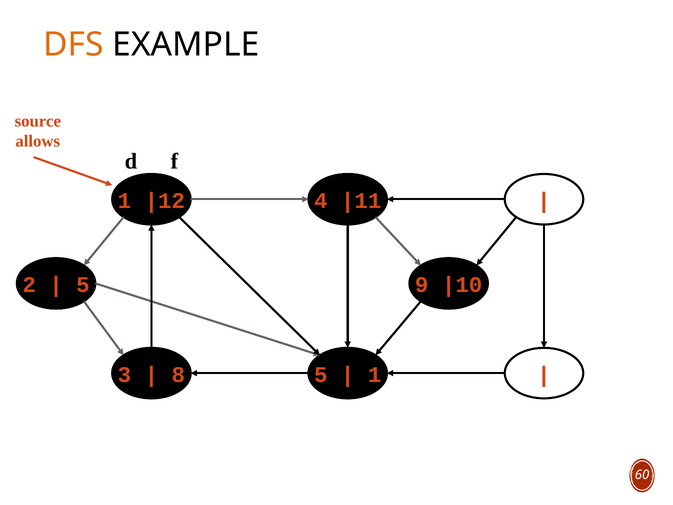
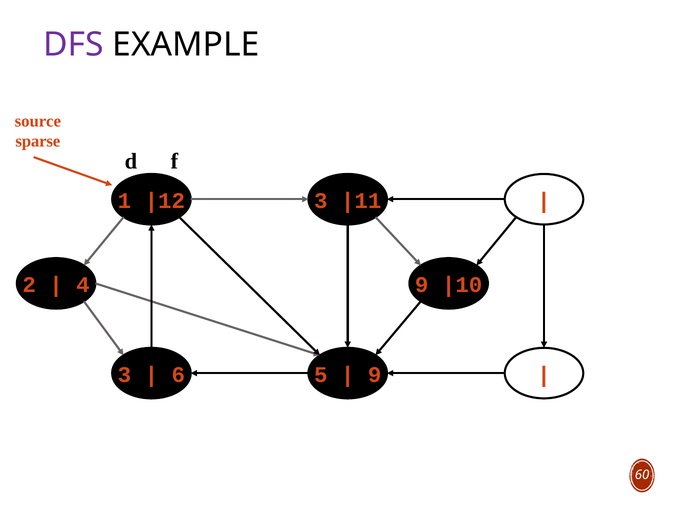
DFS colour: orange -> purple
allows: allows -> sparse
4 at (321, 201): 4 -> 3
5 at (83, 285): 5 -> 4
8: 8 -> 6
1 at (375, 375): 1 -> 9
